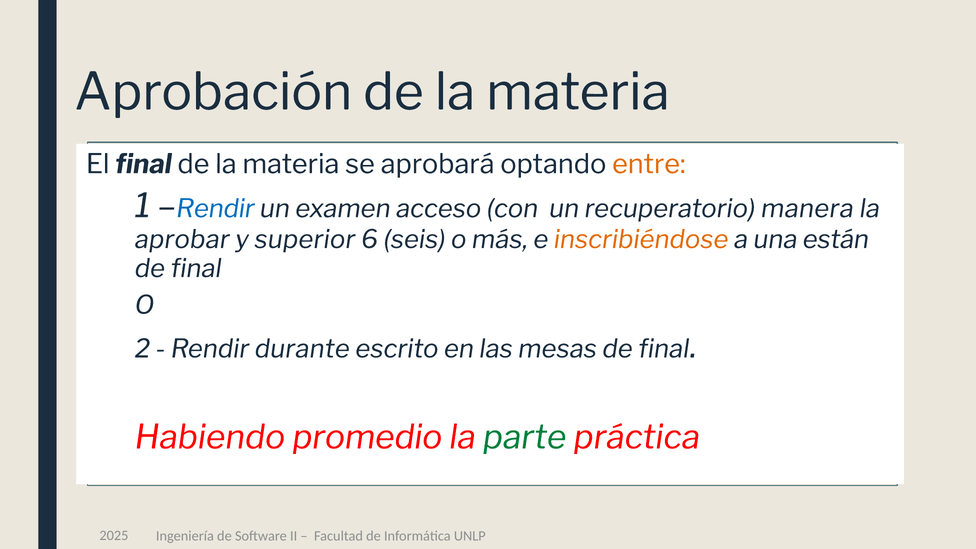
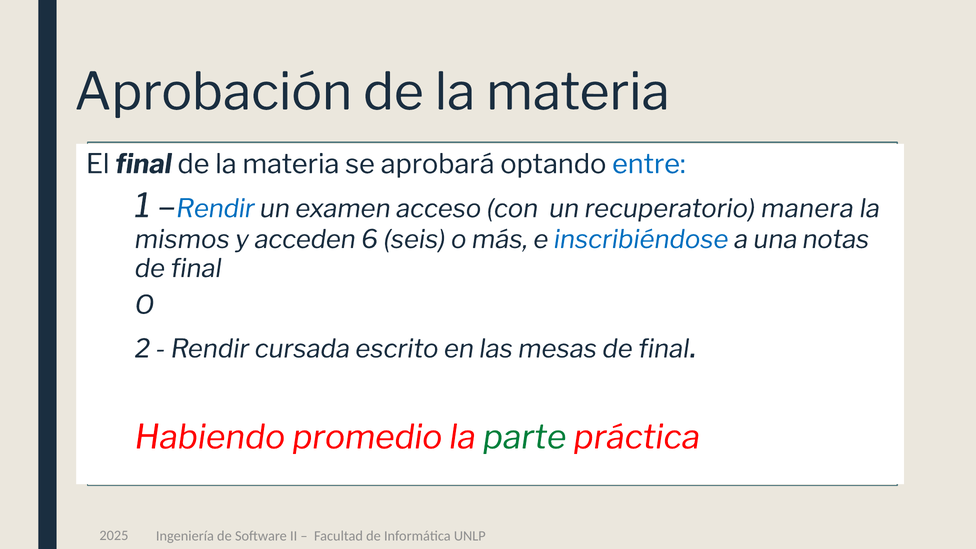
entre colour: orange -> blue
aprobar: aprobar -> mismos
superior: superior -> acceden
inscribiéndose colour: orange -> blue
están: están -> notas
durante: durante -> cursada
